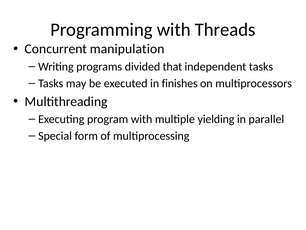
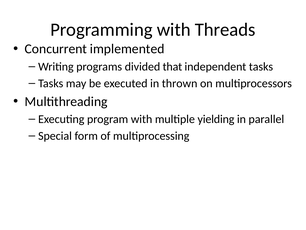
manipulation: manipulation -> implemented
finishes: finishes -> thrown
